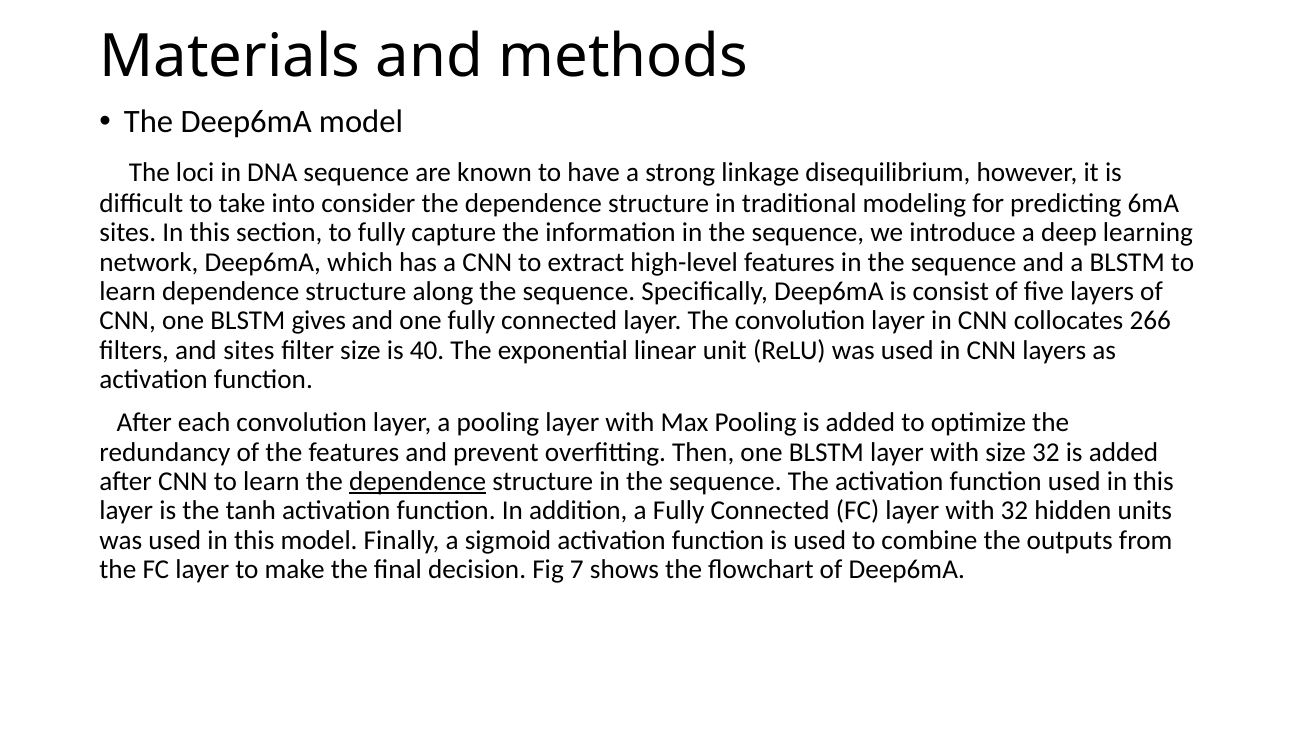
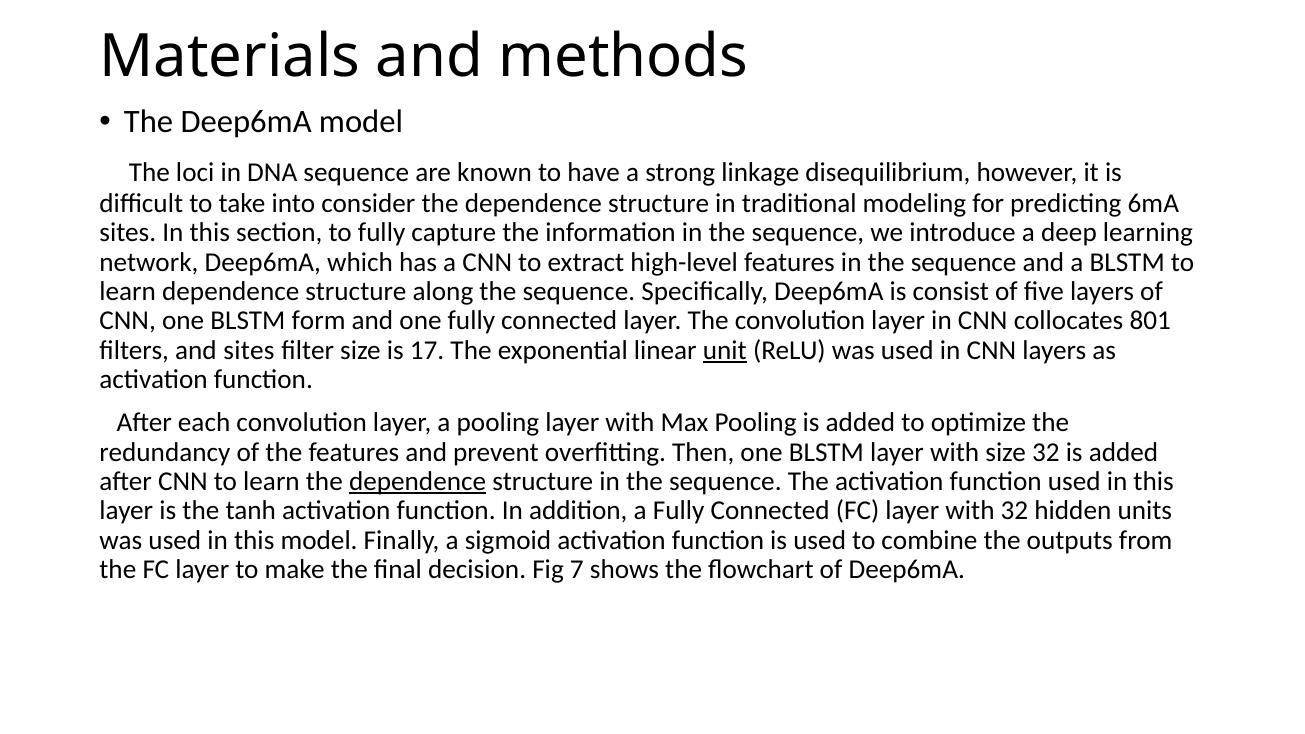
gives: gives -> form
266: 266 -> 801
40: 40 -> 17
unit underline: none -> present
